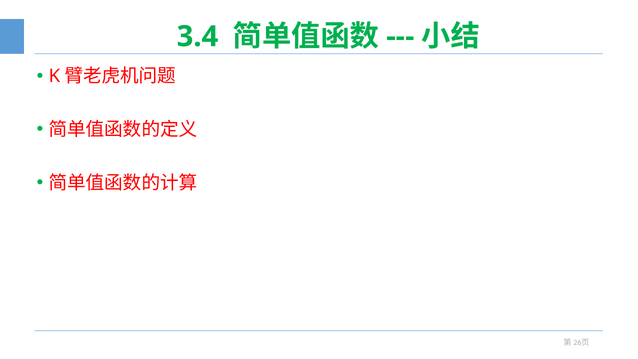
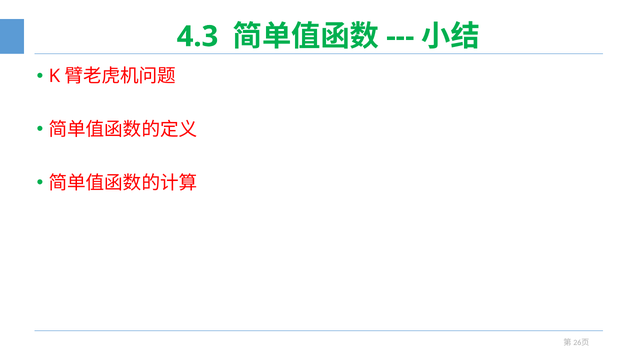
3.4: 3.4 -> 4.3
